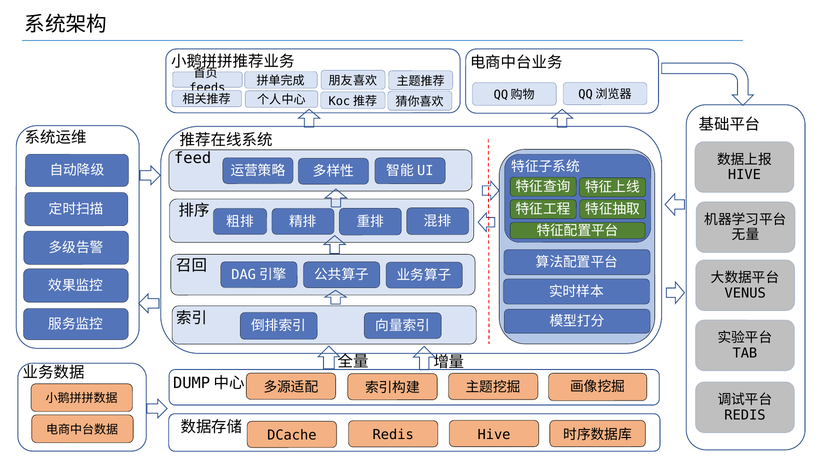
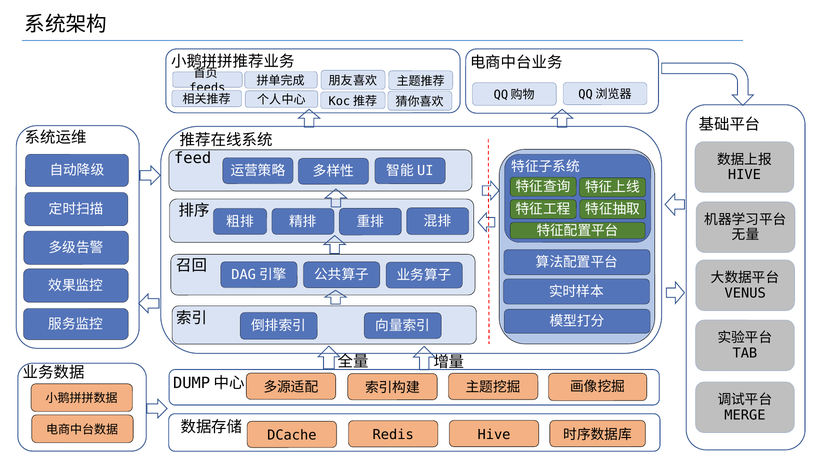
REDIS at (745, 415): REDIS -> MERGE
